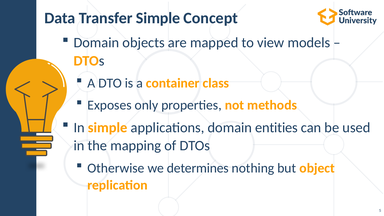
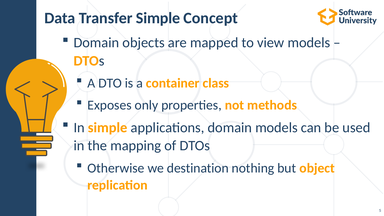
domain entities: entities -> models
determines: determines -> destination
